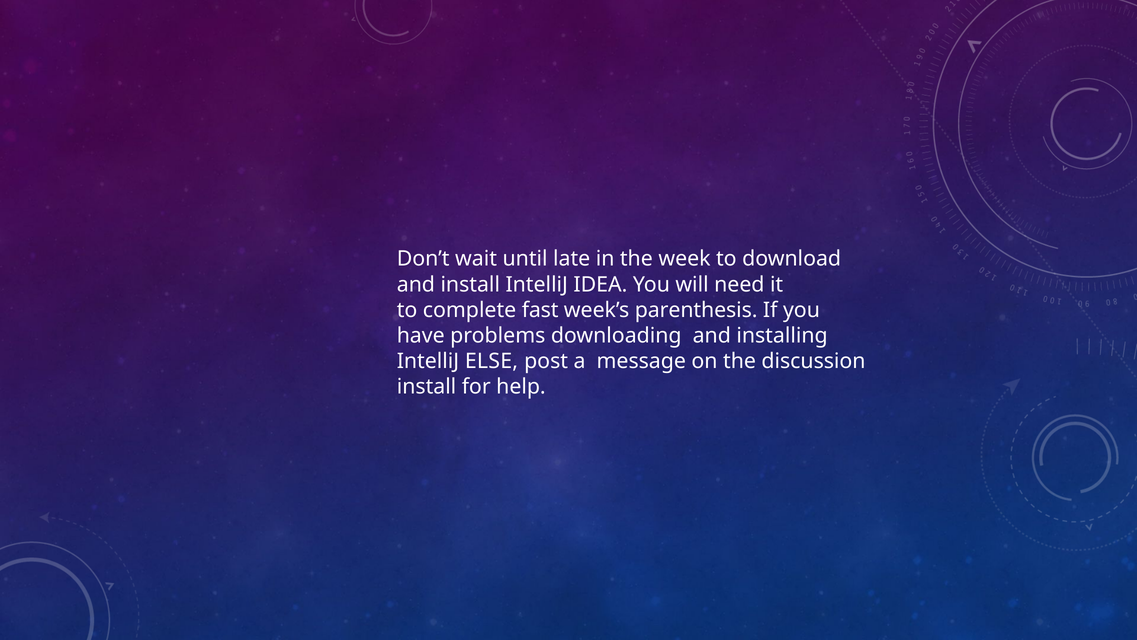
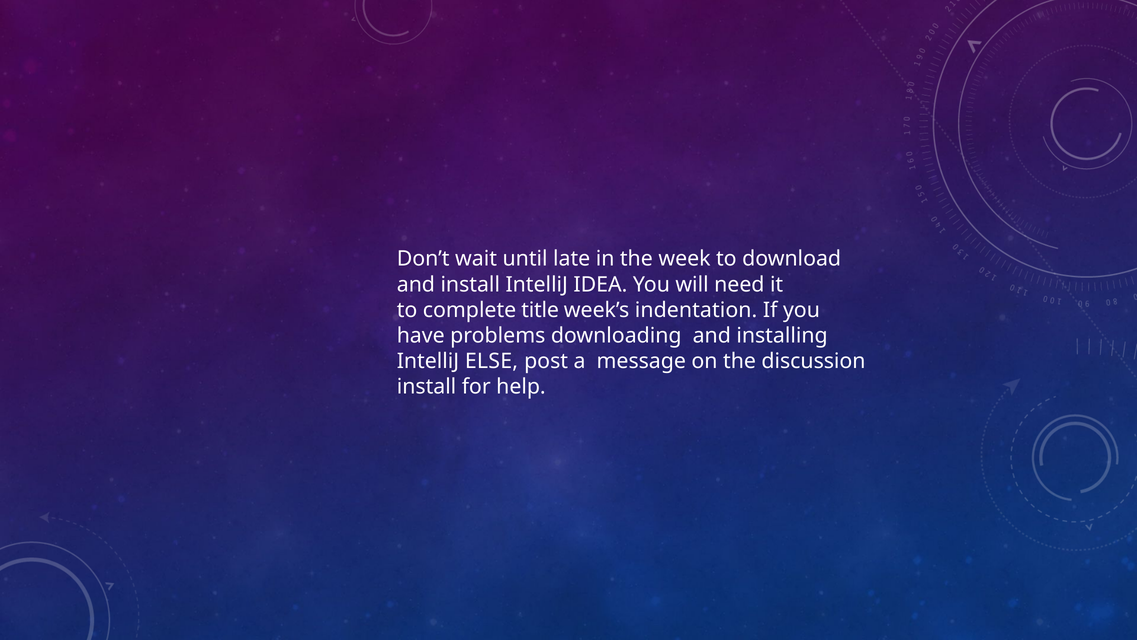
fast: fast -> title
parenthesis: parenthesis -> indentation
